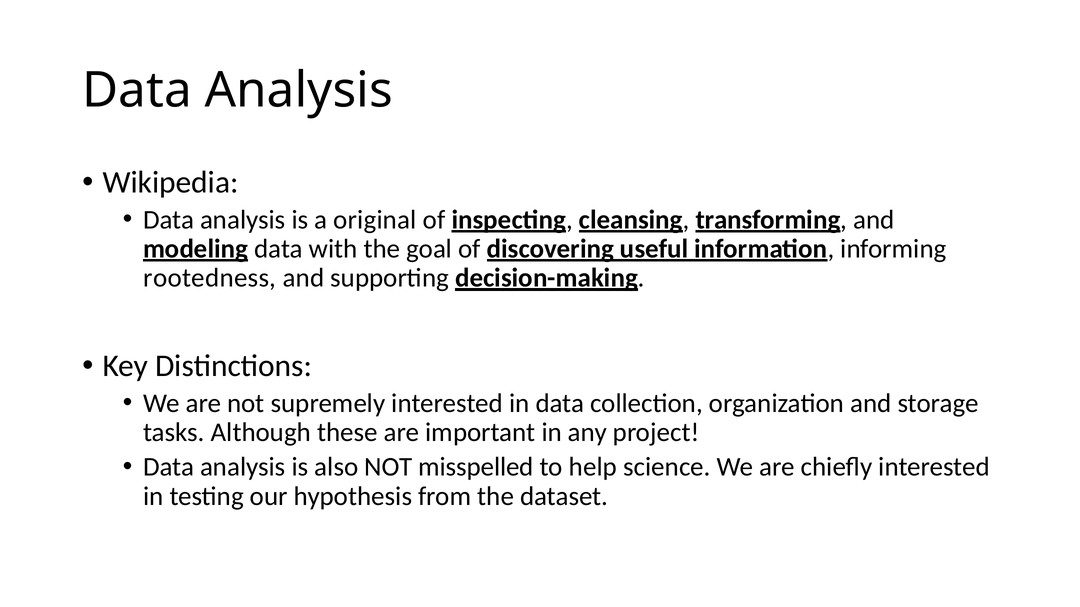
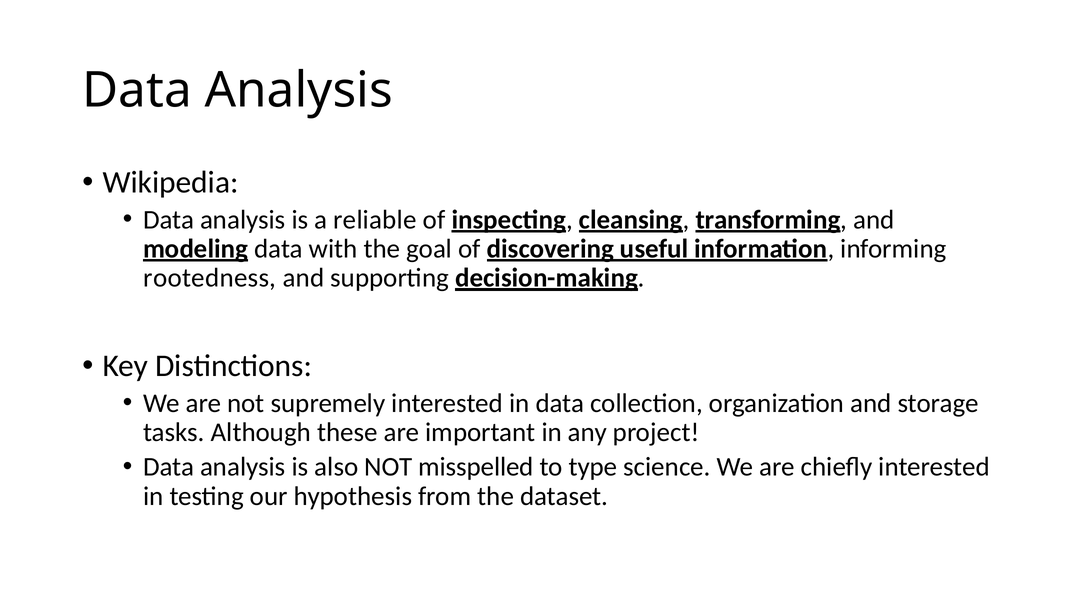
original: original -> reliable
help: help -> type
